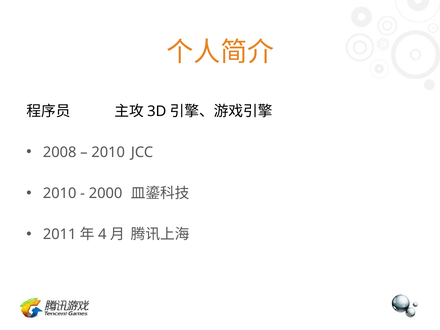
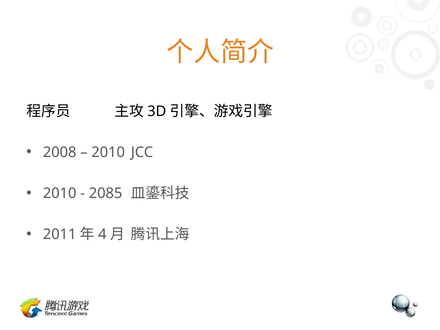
2000: 2000 -> 2085
